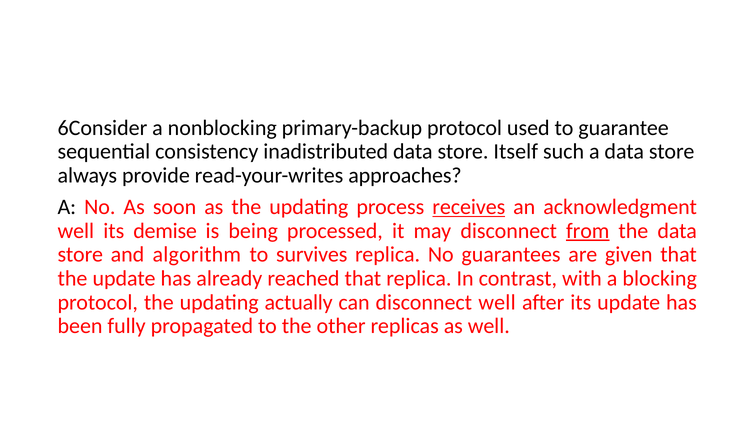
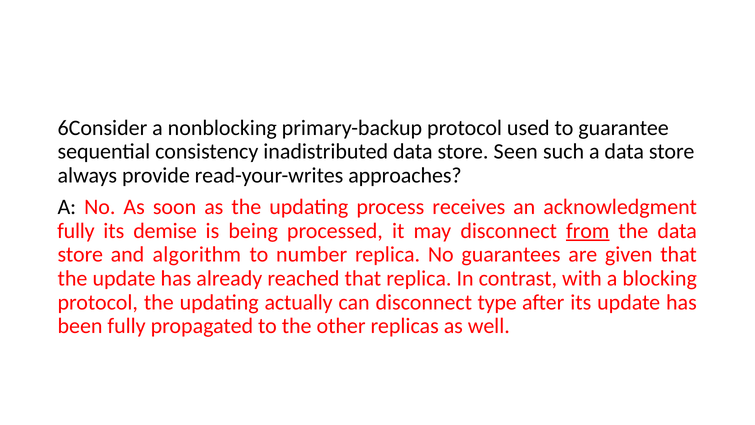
Itself: Itself -> Seen
receives underline: present -> none
well at (76, 231): well -> fully
survives: survives -> number
disconnect well: well -> type
